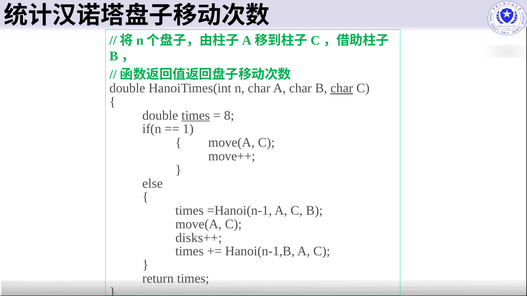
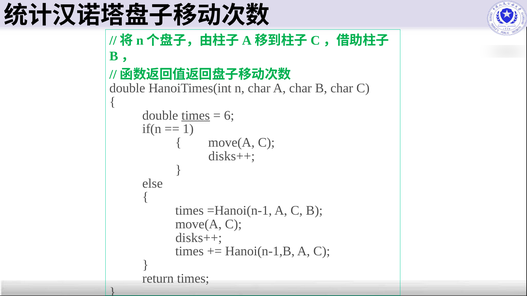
char at (342, 88) underline: present -> none
8: 8 -> 6
move++ at (232, 156): move++ -> disks++
